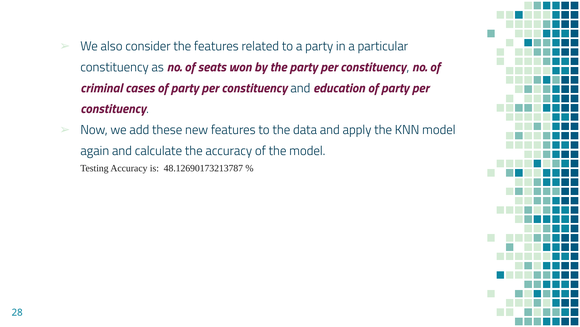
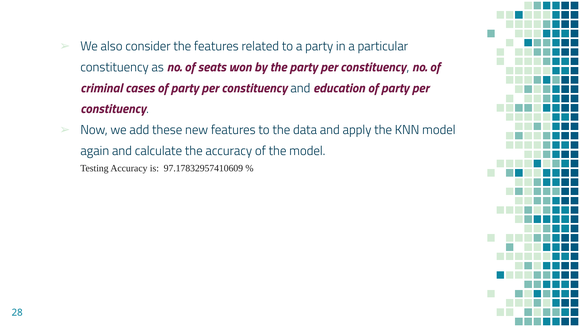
48.12690173213787: 48.12690173213787 -> 97.17832957410609
